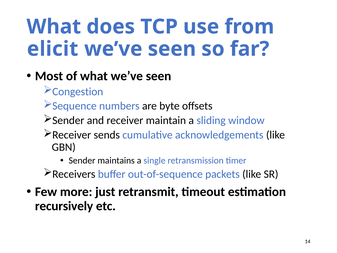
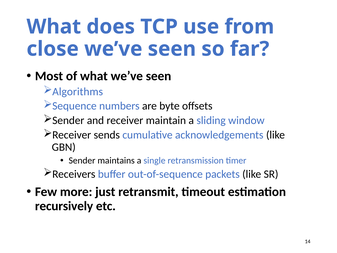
elicit: elicit -> close
Congestion: Congestion -> Algorithms
